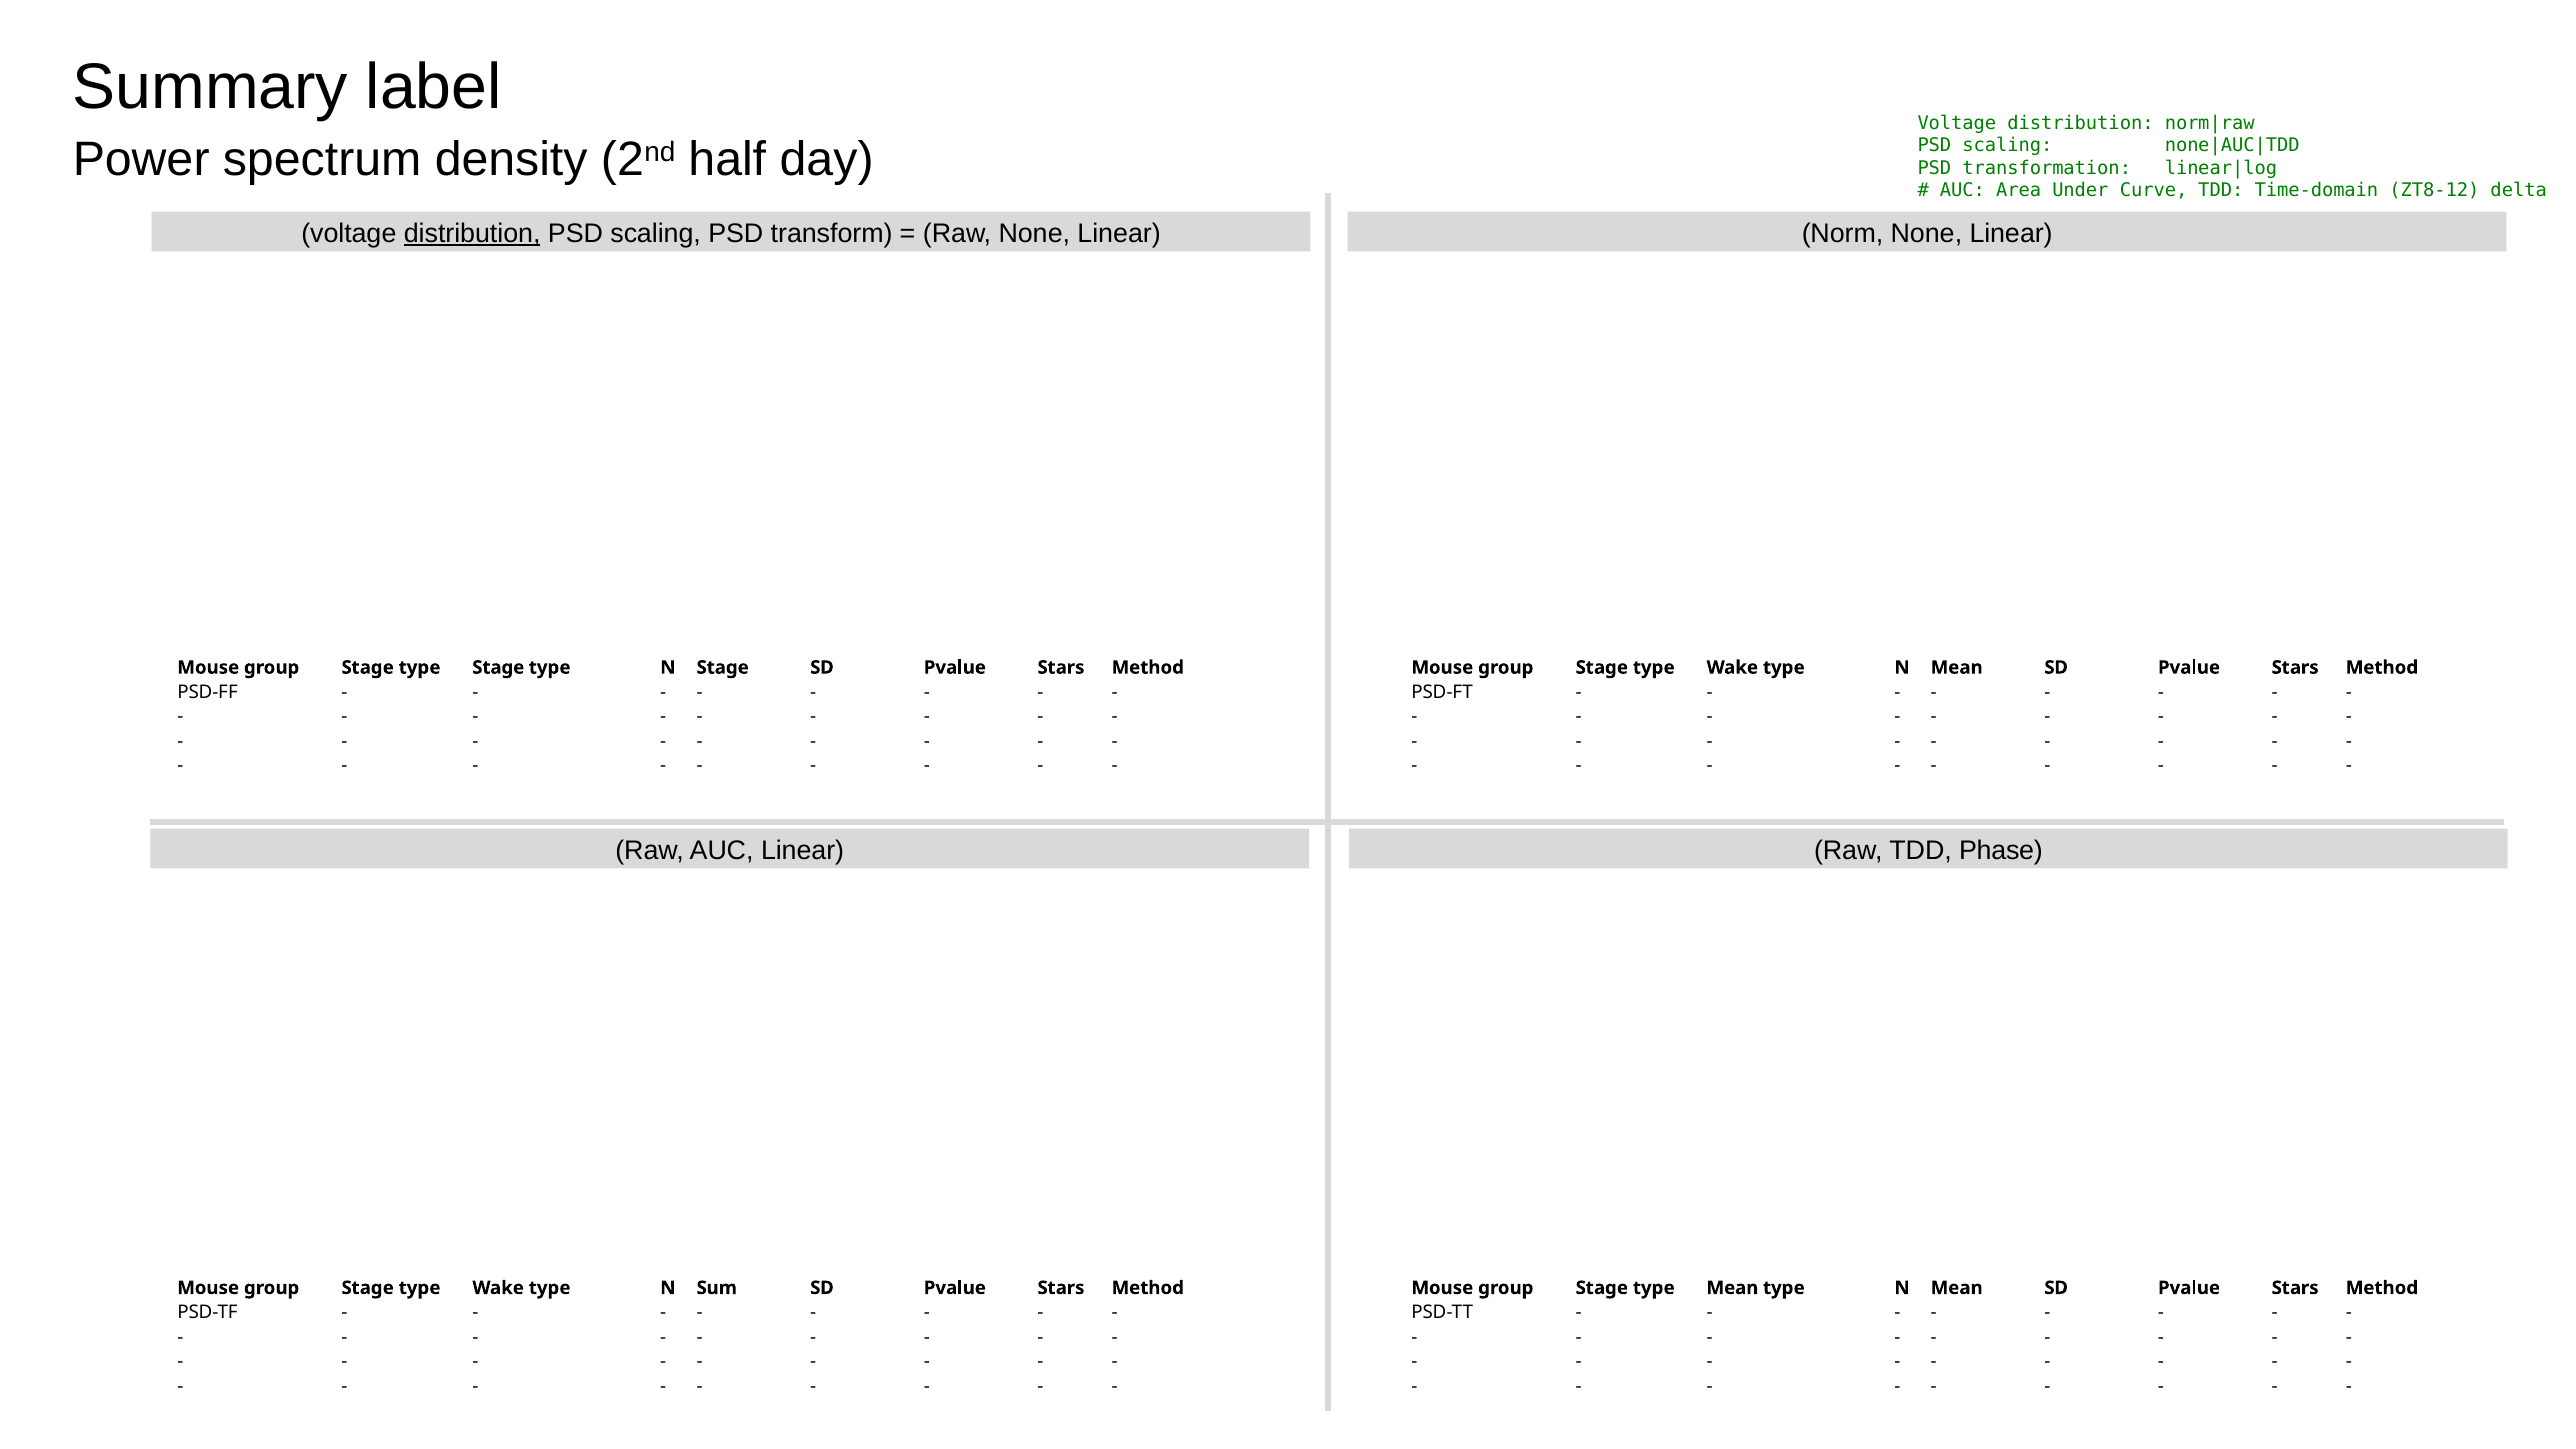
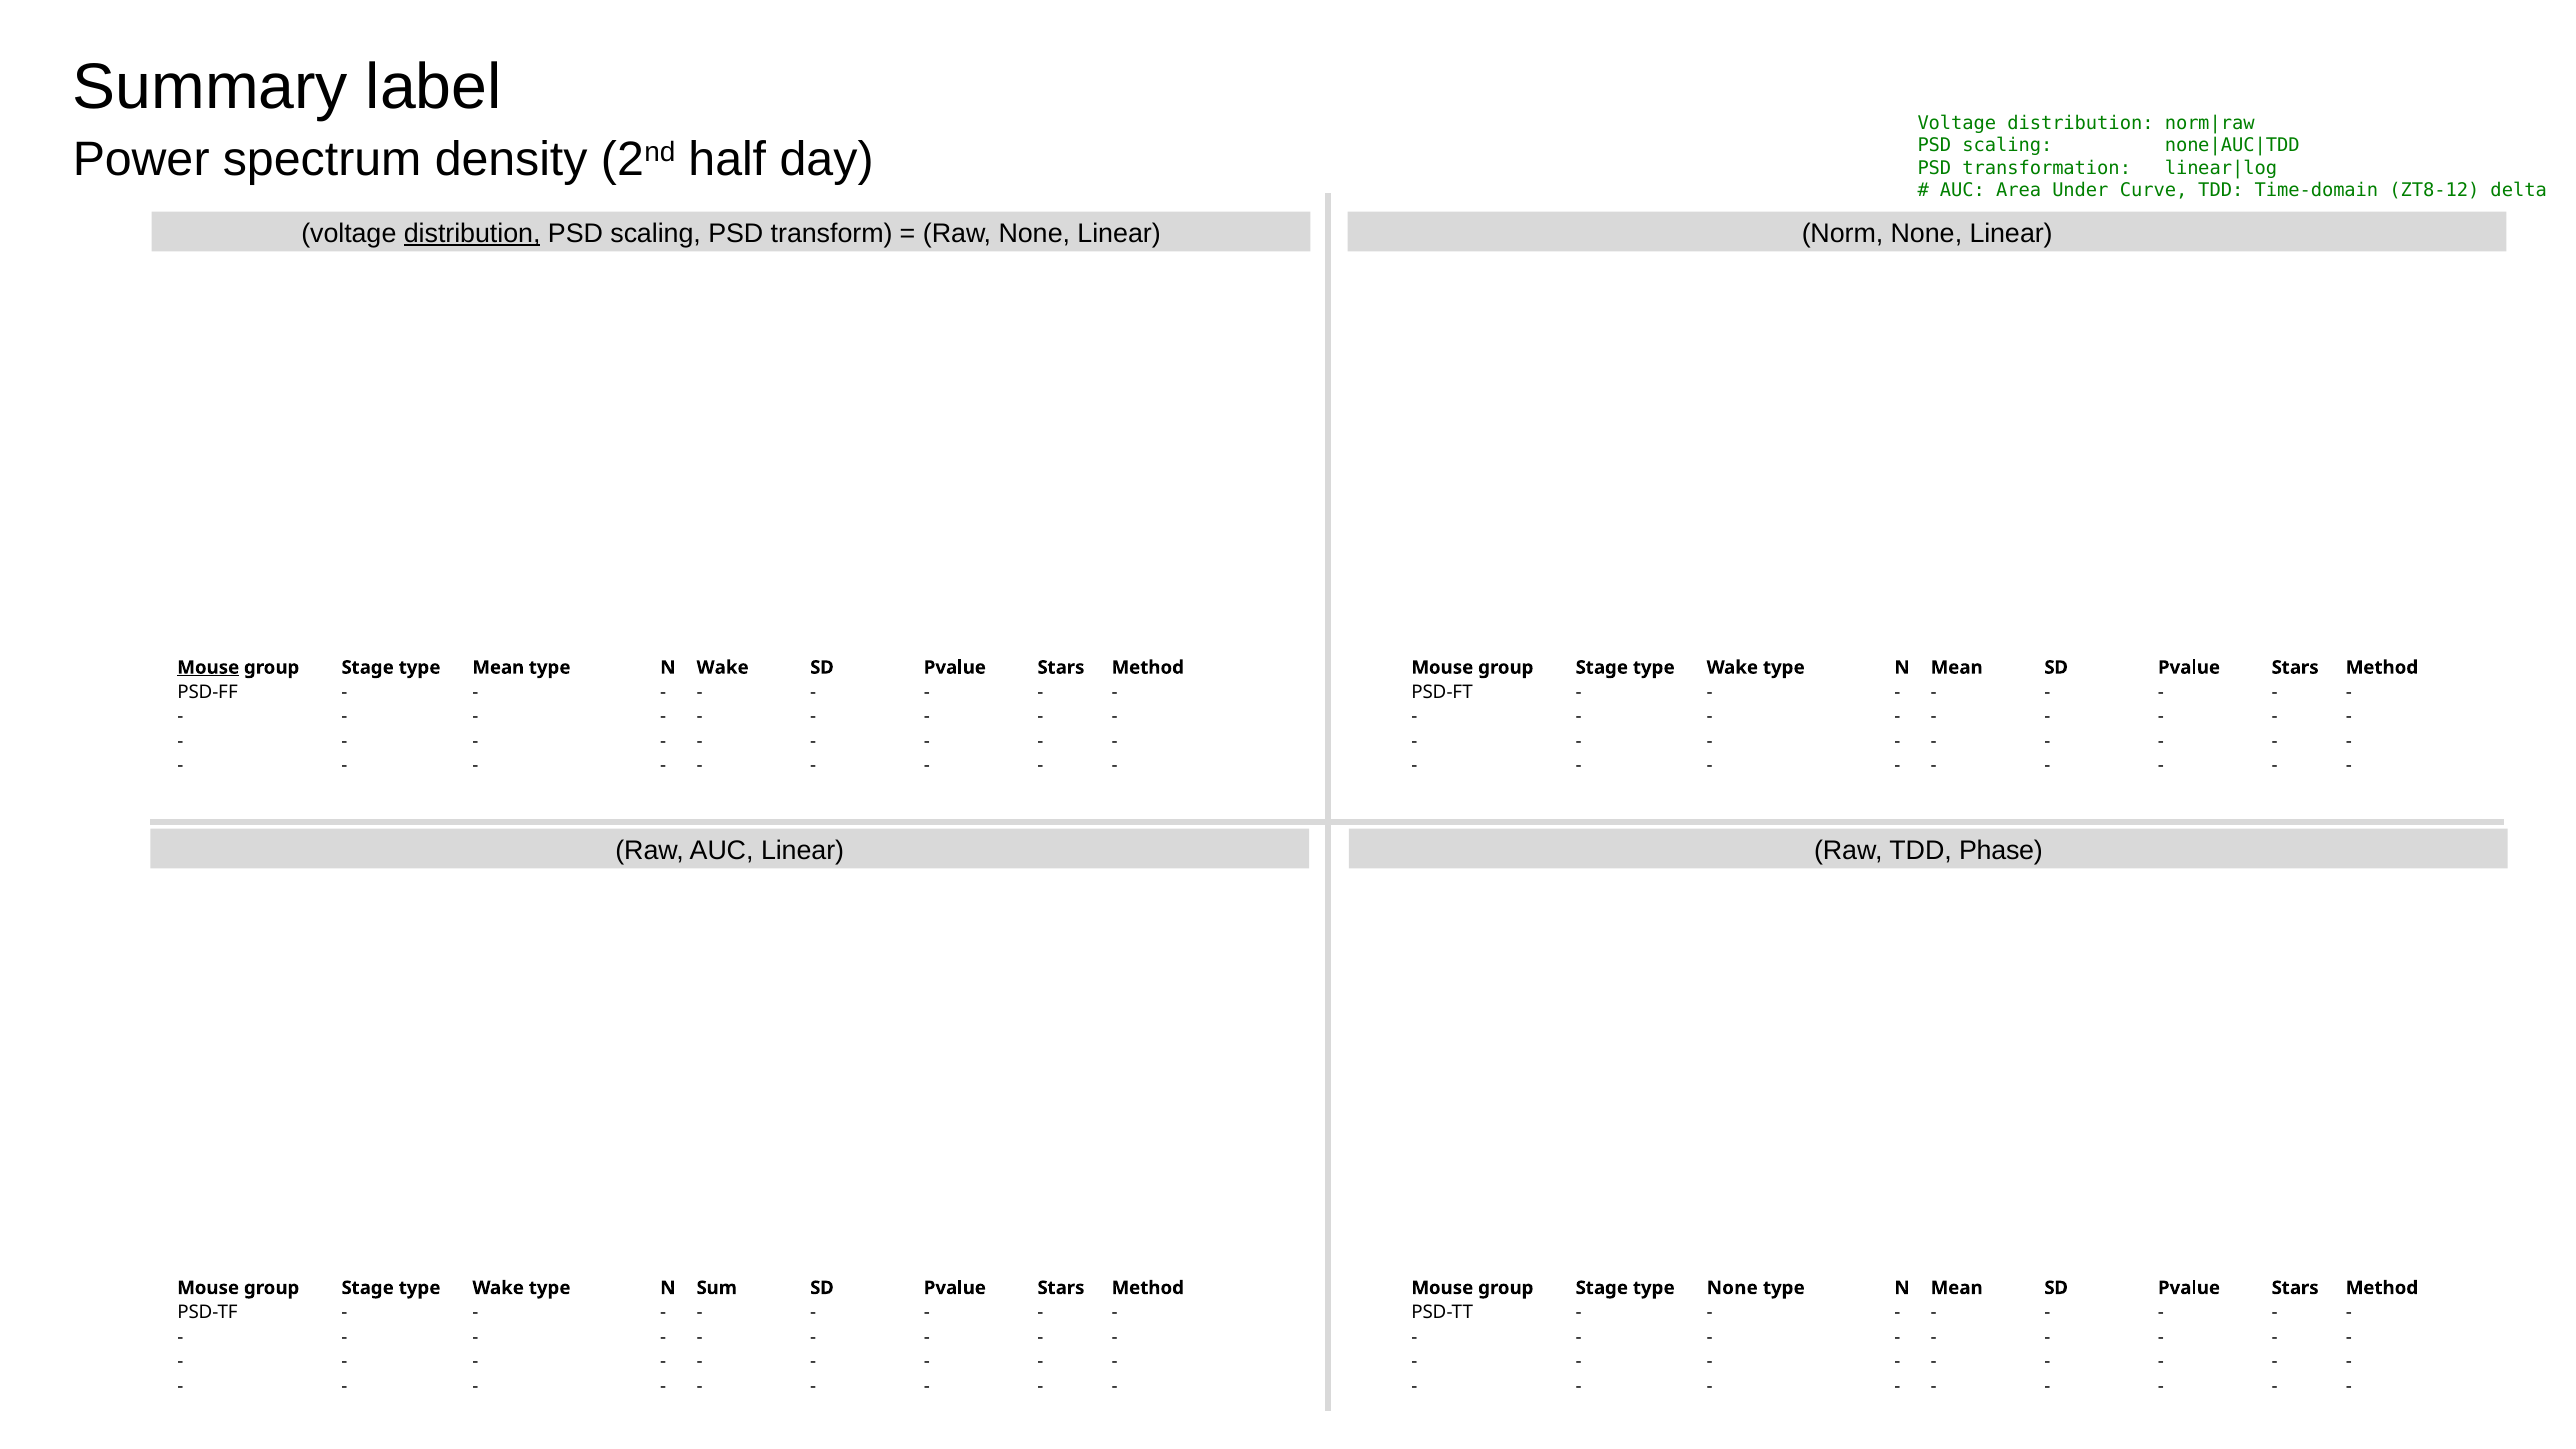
Mouse at (208, 667) underline: none -> present
type Stage: Stage -> Mean
N Stage: Stage -> Wake
type Mean: Mean -> None
